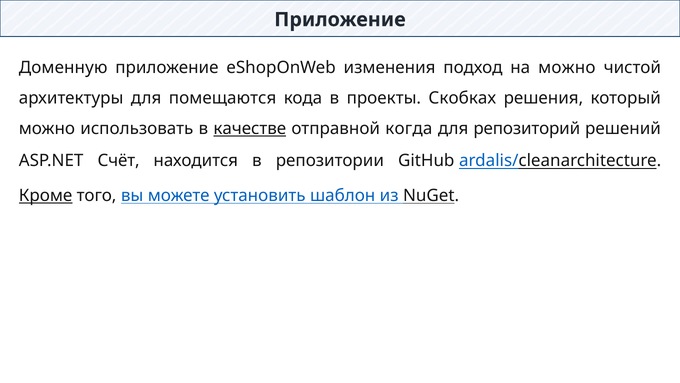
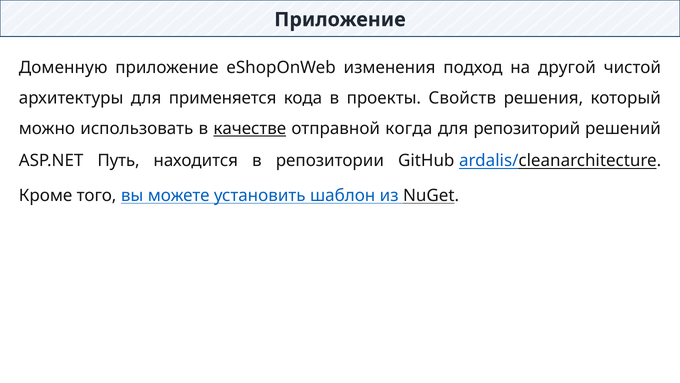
на можно: можно -> другой
помещаются: помещаются -> применяется
Скобках: Скобках -> Свойств
Счёт: Счёт -> Путь
Кроме underline: present -> none
